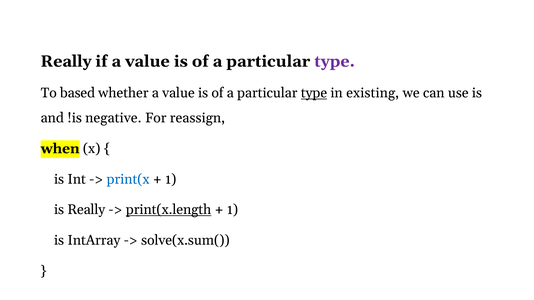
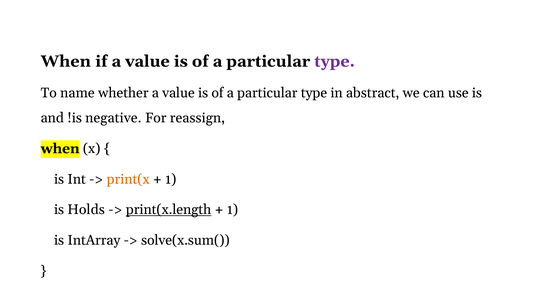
Really at (66, 61): Really -> When
based: based -> name
type at (314, 93) underline: present -> none
existing: existing -> abstract
print(x colour: blue -> orange
is Really: Really -> Holds
